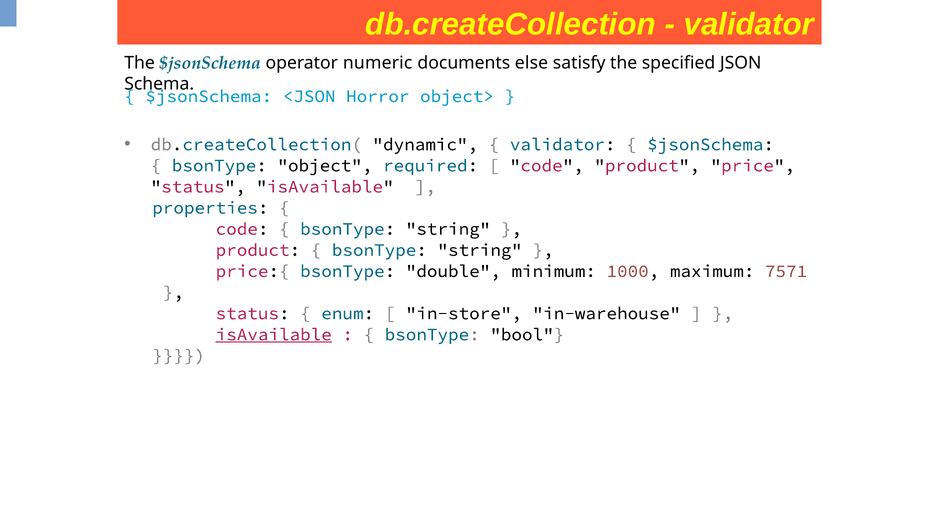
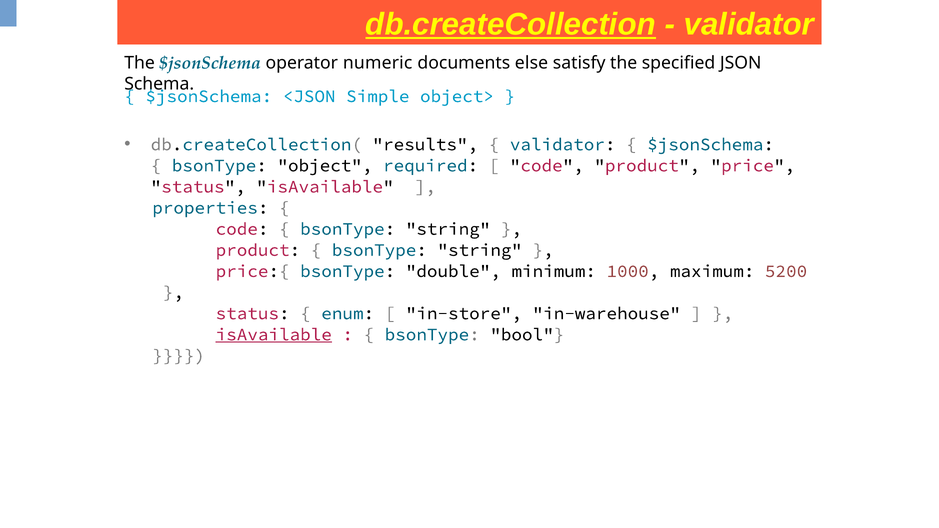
db.createCollection underline: none -> present
Horror: Horror -> Simple
dynamic: dynamic -> results
7571: 7571 -> 5200
